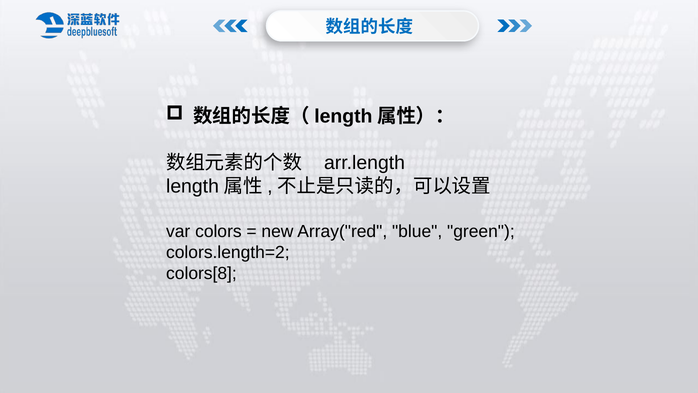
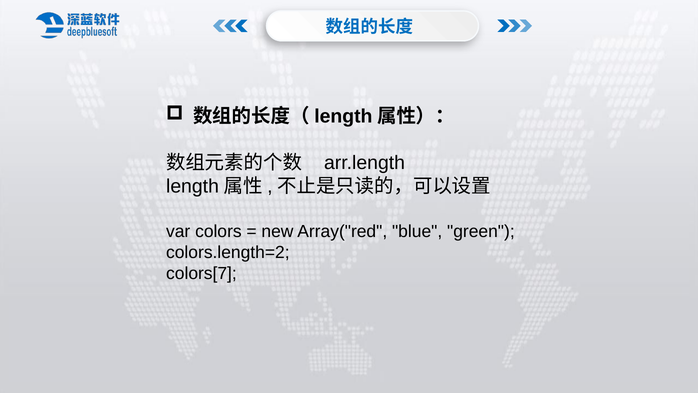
colors[8: colors[8 -> colors[7
